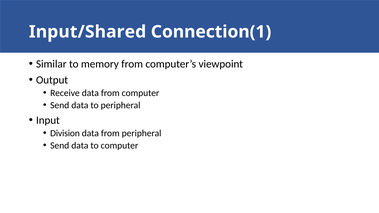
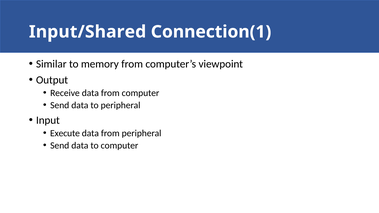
Division: Division -> Execute
